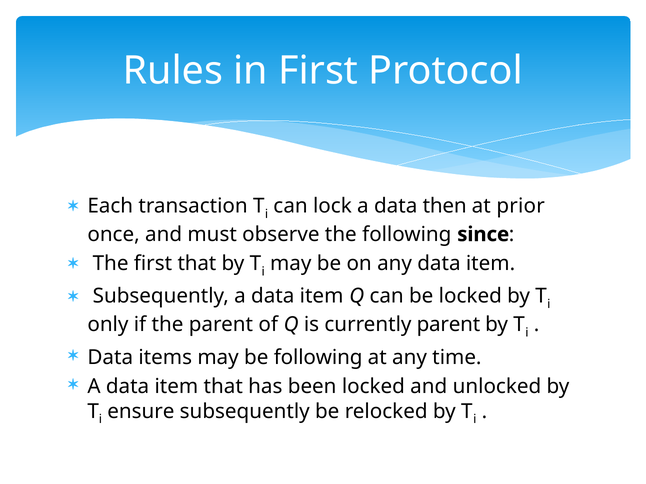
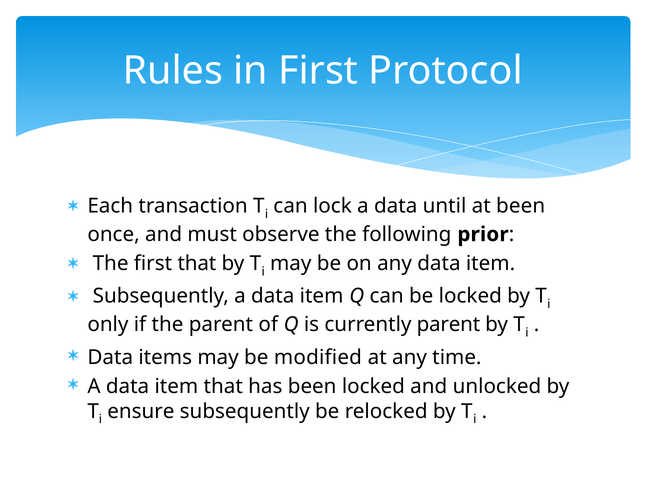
then: then -> until
at prior: prior -> been
since: since -> prior
be following: following -> modified
